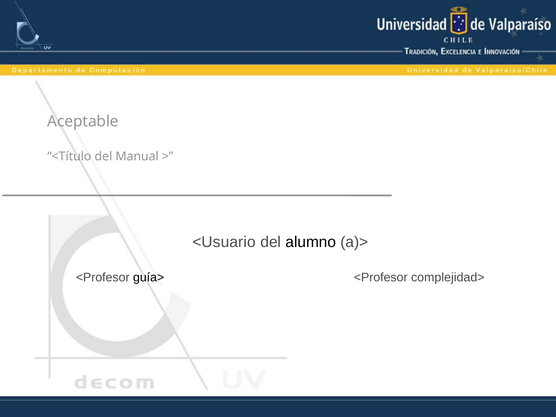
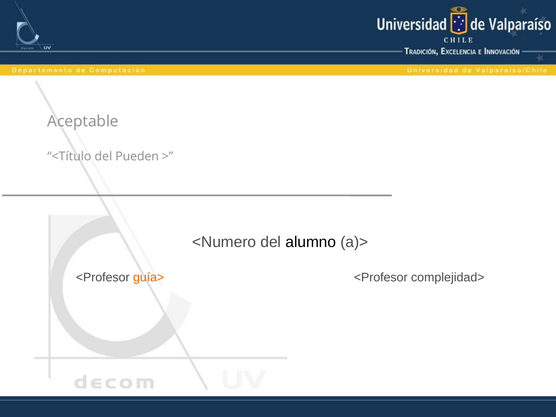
Manual: Manual -> Pueden
<Usuario: <Usuario -> <Numero
guía> colour: black -> orange
